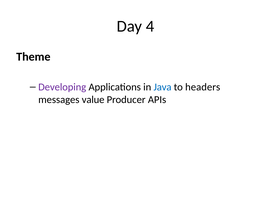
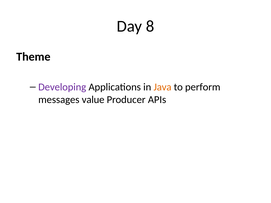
4: 4 -> 8
Java colour: blue -> orange
headers: headers -> perform
